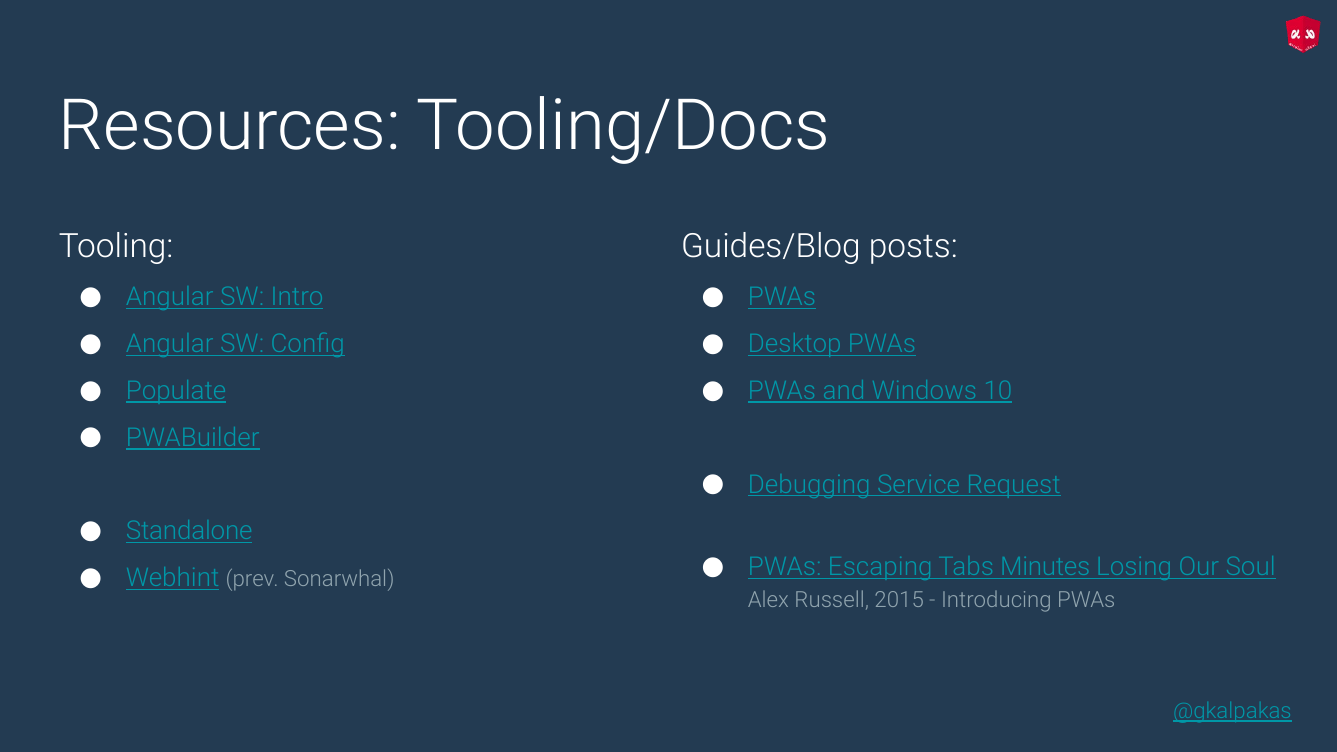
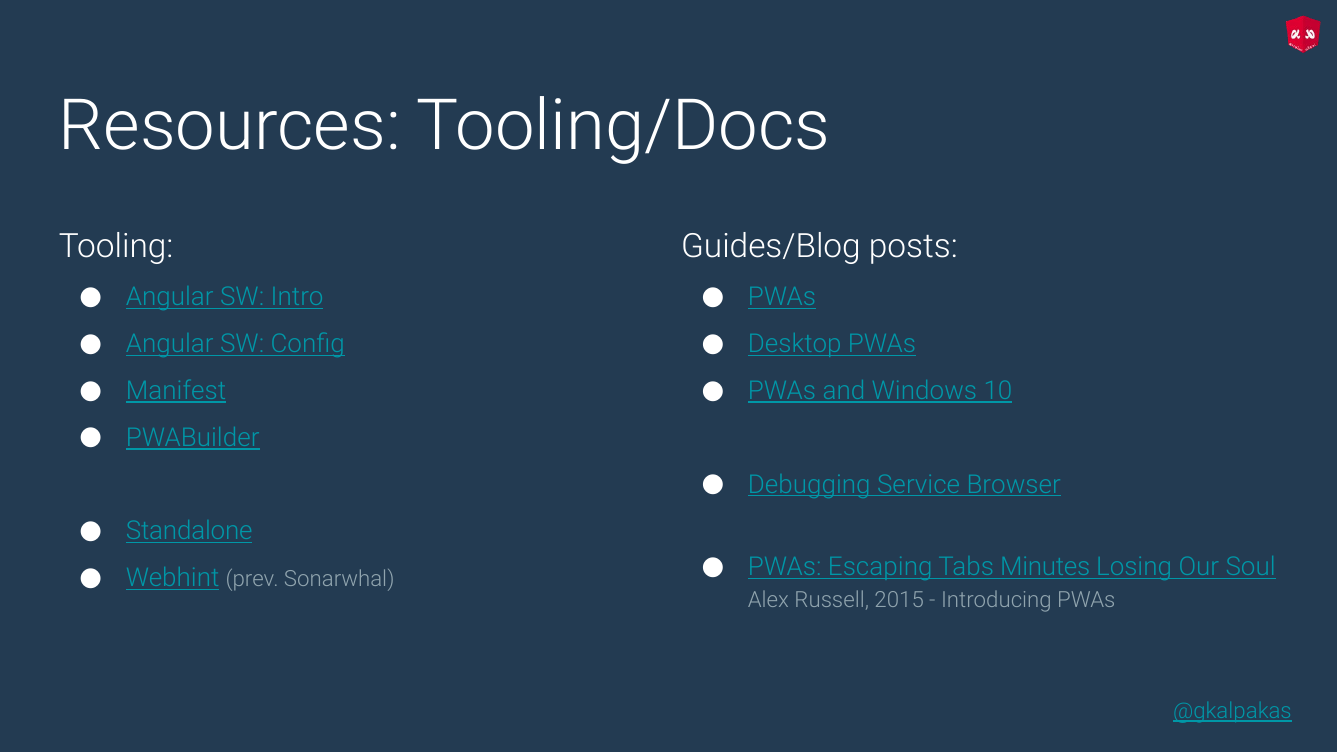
Populate: Populate -> Manifest
Request: Request -> Browser
